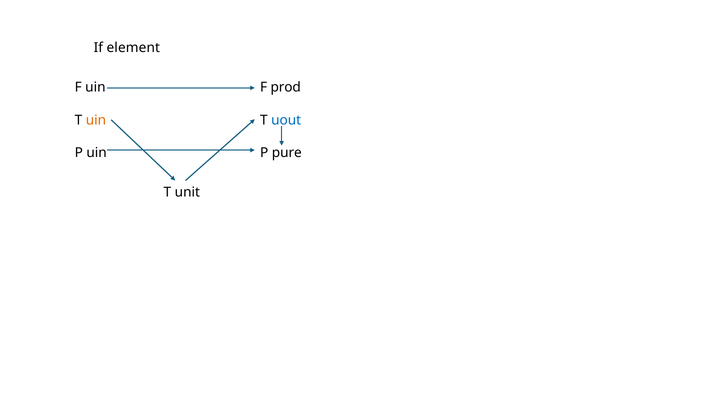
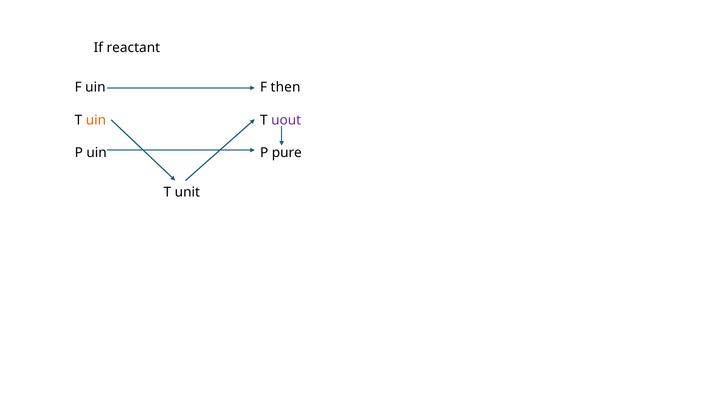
element: element -> reactant
prod: prod -> then
uout colour: blue -> purple
